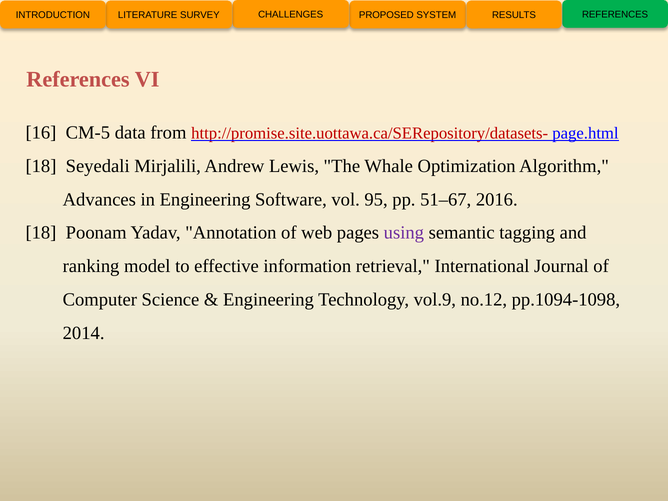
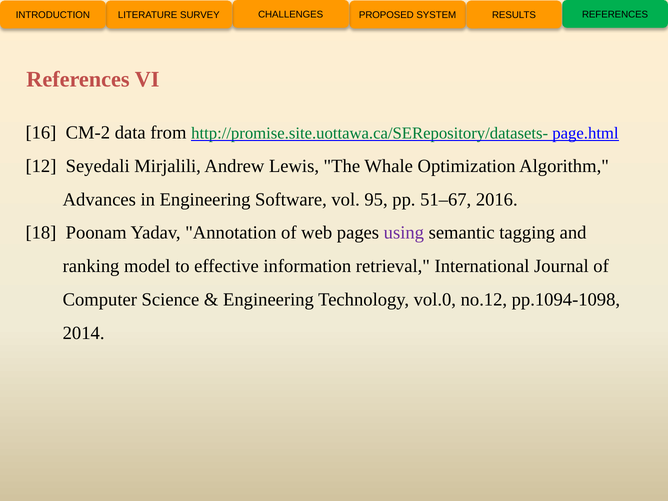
CM-5: CM-5 -> CM-2
http://promise.site.uottawa.ca/SERepository/datasets- colour: red -> green
18 at (41, 166): 18 -> 12
vol.9: vol.9 -> vol.0
